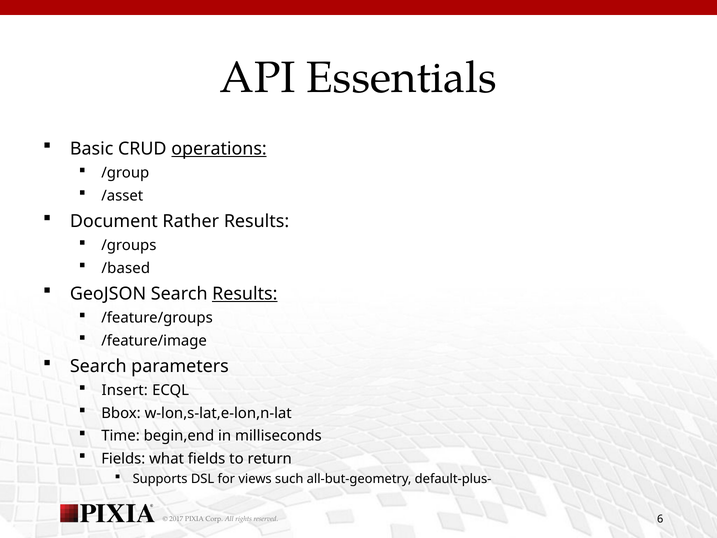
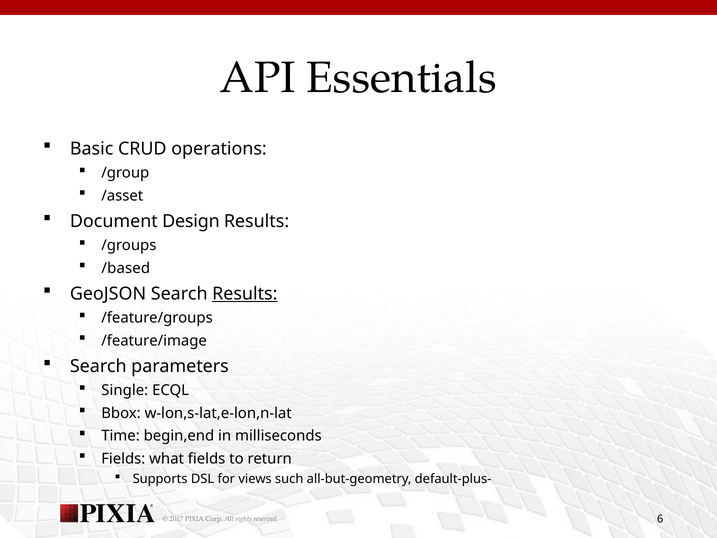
operations underline: present -> none
Rather: Rather -> Design
Insert: Insert -> Single
